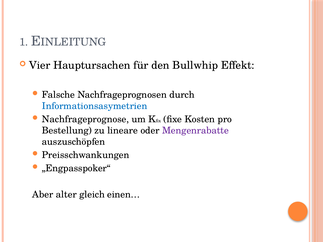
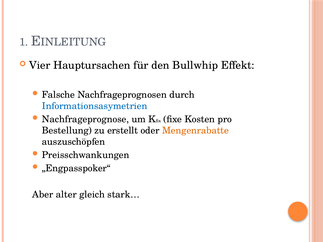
lineare: lineare -> erstellt
Mengenrabatte colour: purple -> orange
einen…: einen… -> stark…
